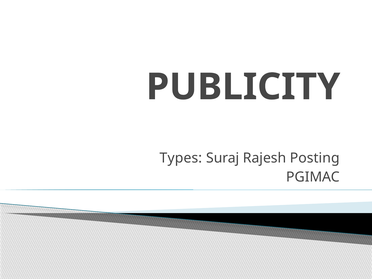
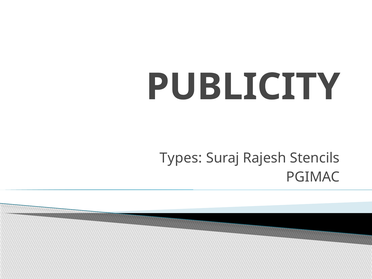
Posting: Posting -> Stencils
